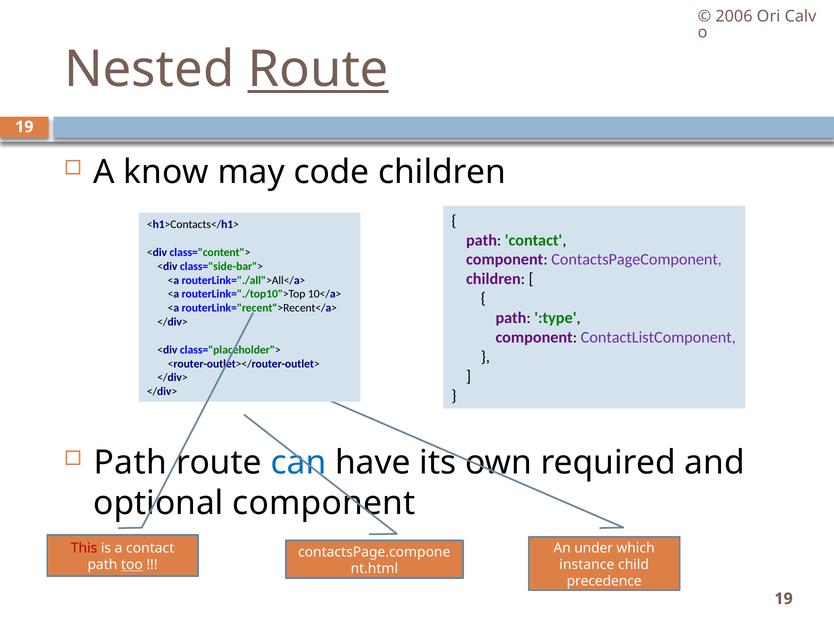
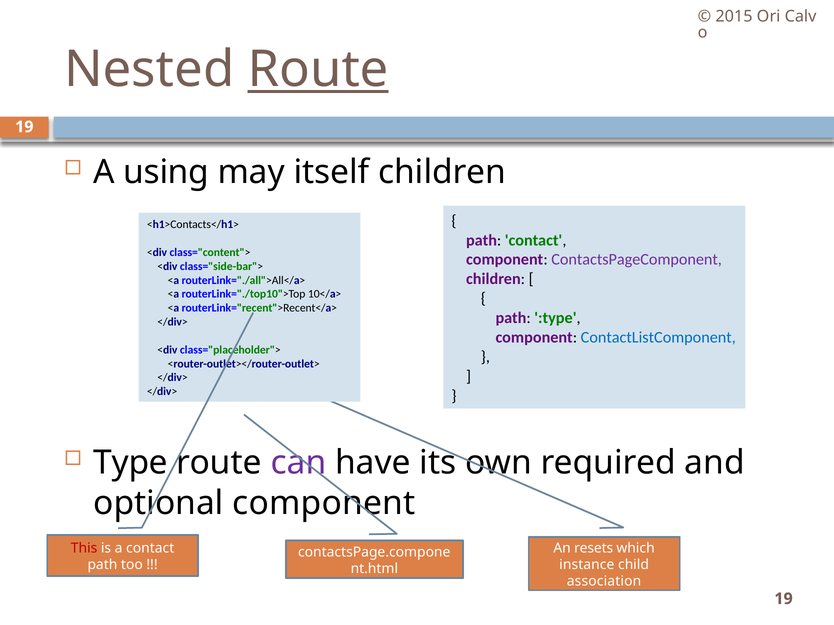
2006: 2006 -> 2015
know: know -> using
code: code -> itself
ContactListComponent colour: purple -> blue
Path at (130, 463): Path -> Type
can colour: blue -> purple
under: under -> resets
too underline: present -> none
precedence: precedence -> association
